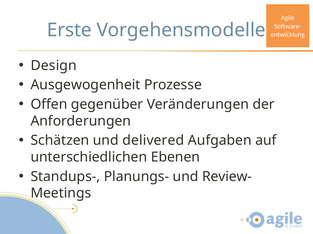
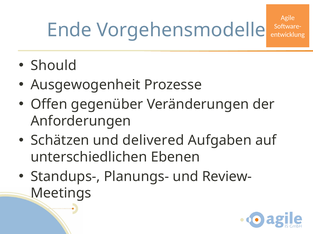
Erste: Erste -> Ende
Design: Design -> Should
